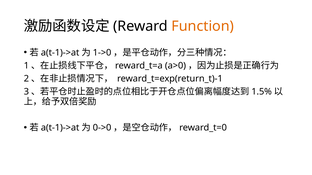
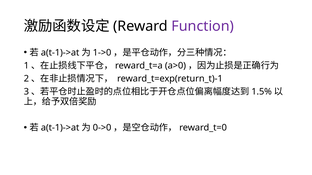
Function colour: orange -> purple
